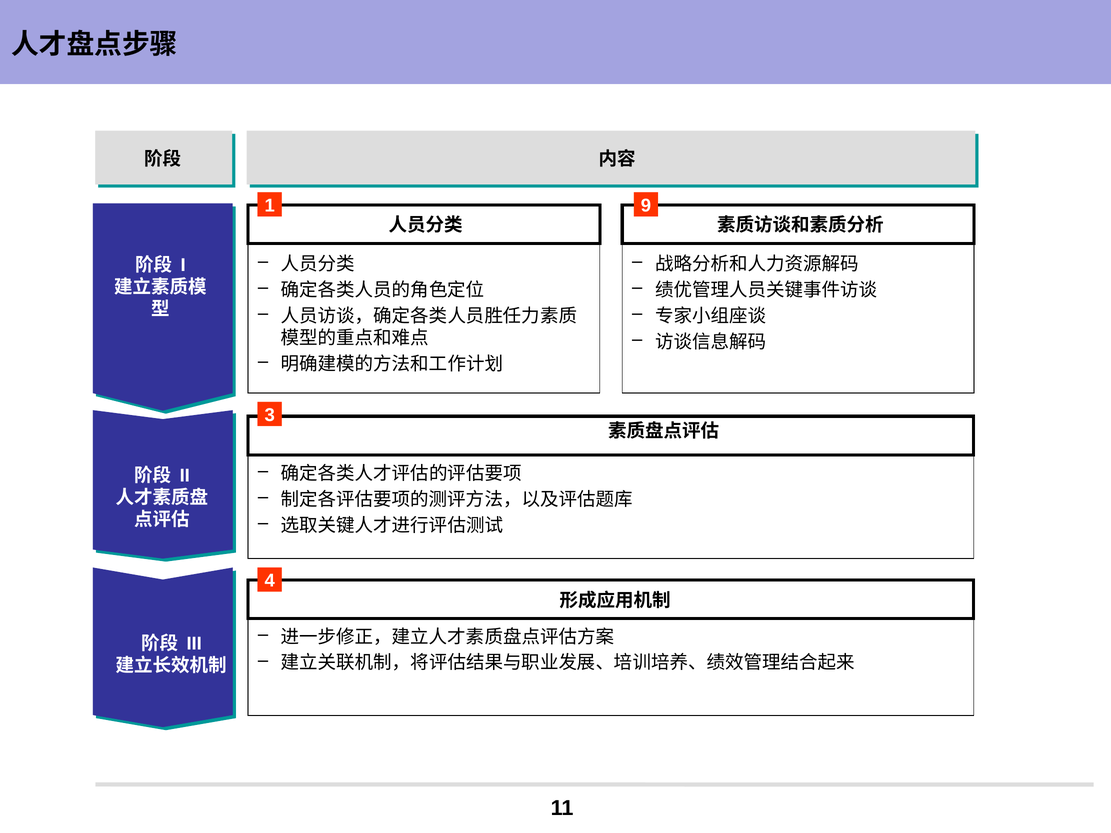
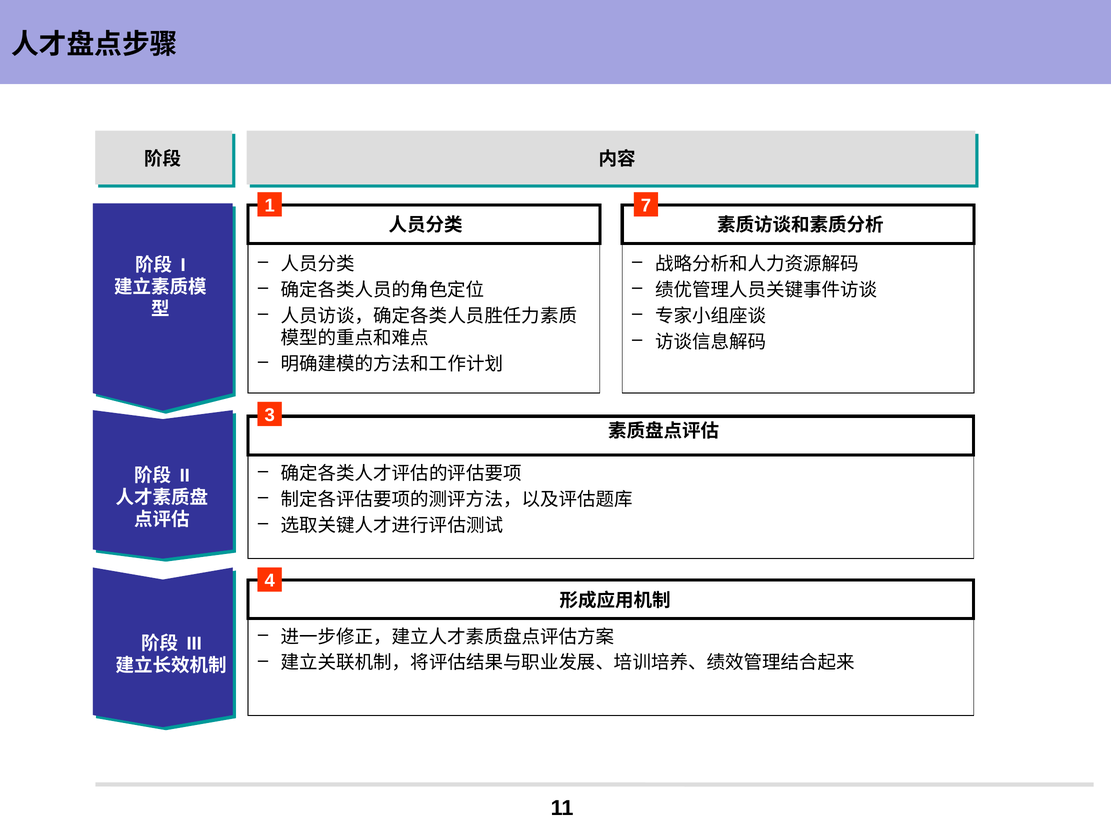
9: 9 -> 7
